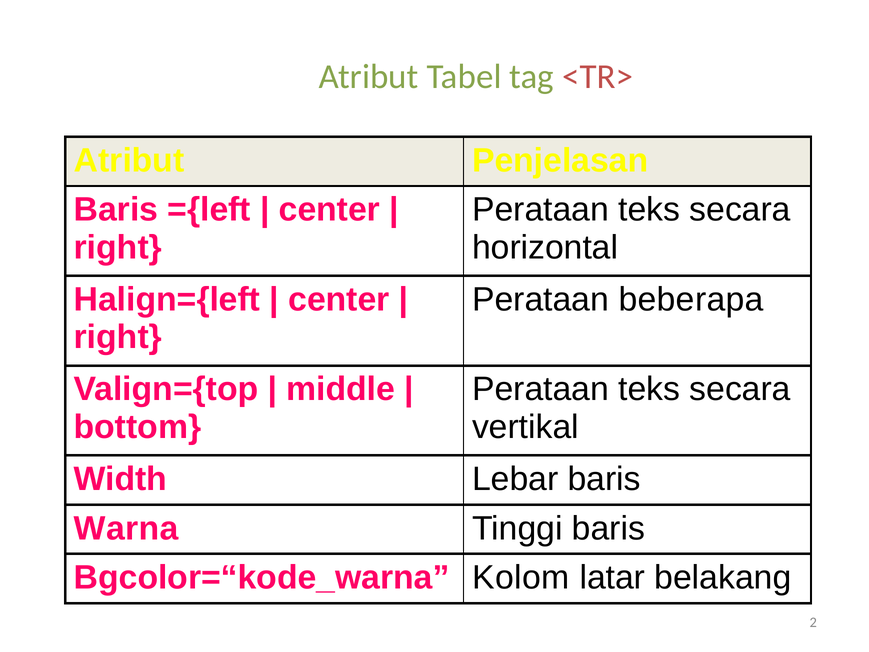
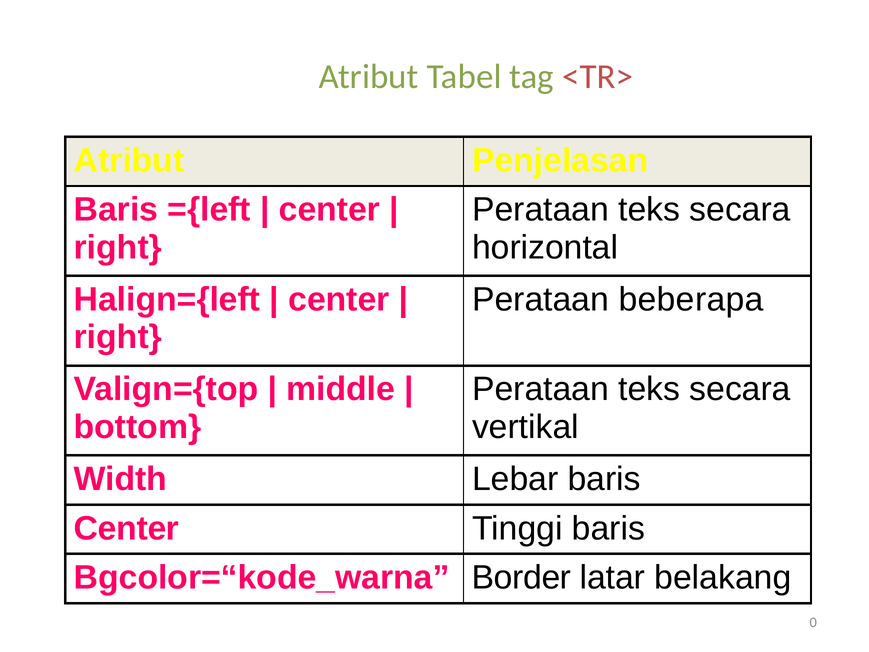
Warna at (126, 528): Warna -> Center
Kolom: Kolom -> Border
2: 2 -> 0
